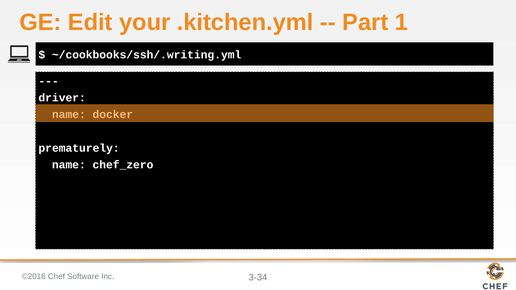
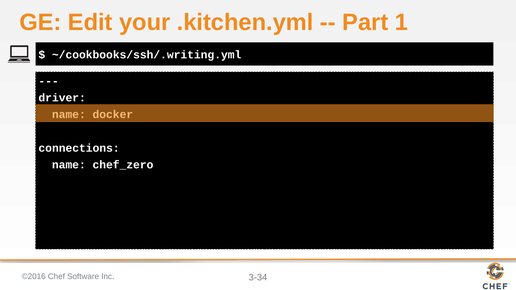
prematurely: prematurely -> connections
